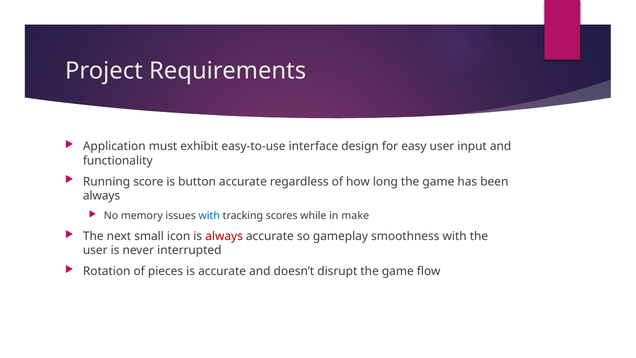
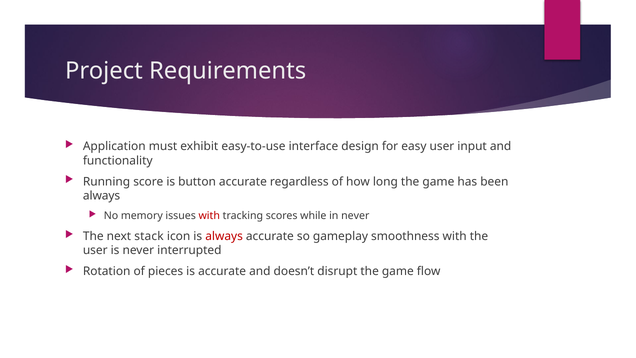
with at (209, 216) colour: blue -> red
in make: make -> never
small: small -> stack
